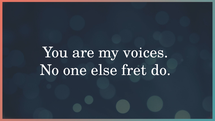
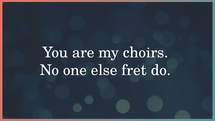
voices: voices -> choirs
